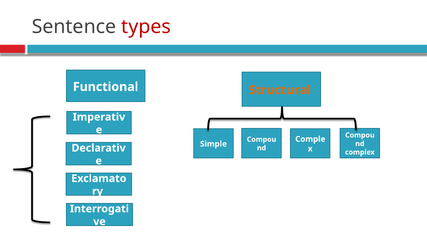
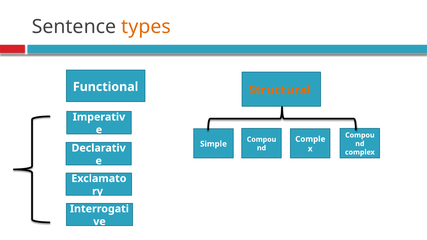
types colour: red -> orange
